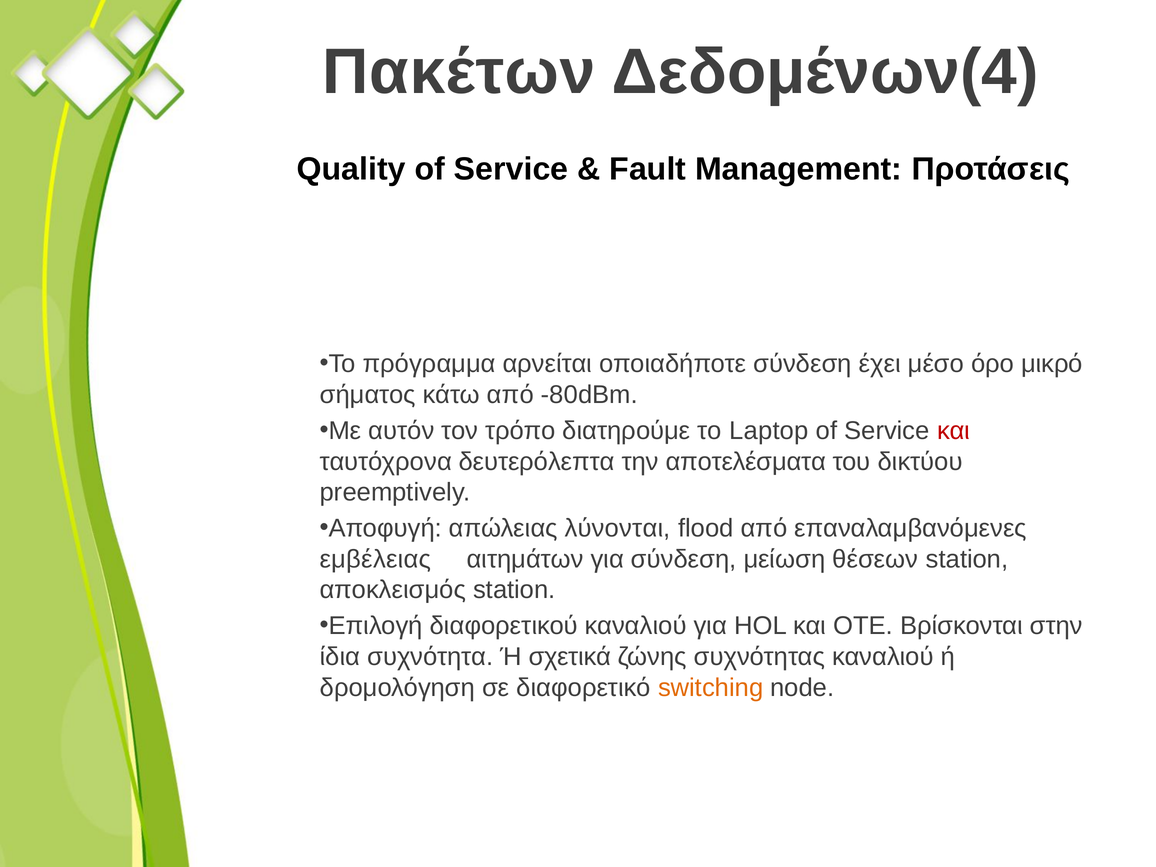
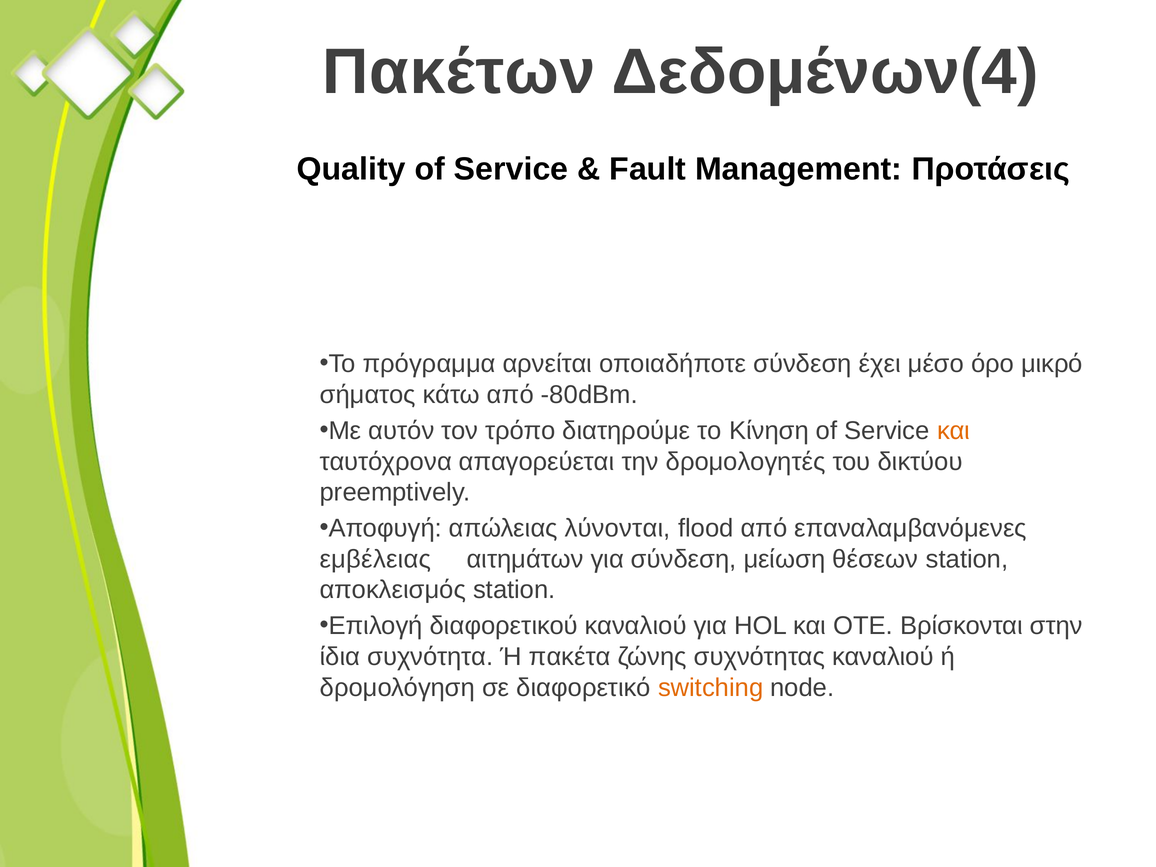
Laptop: Laptop -> Κίνηση
και at (954, 431) colour: red -> orange
δευτερόλεπτα: δευτερόλεπτα -> απαγορεύεται
αποτελέσματα: αποτελέσματα -> δρομολογητές
σχετικά: σχετικά -> πακέτα
